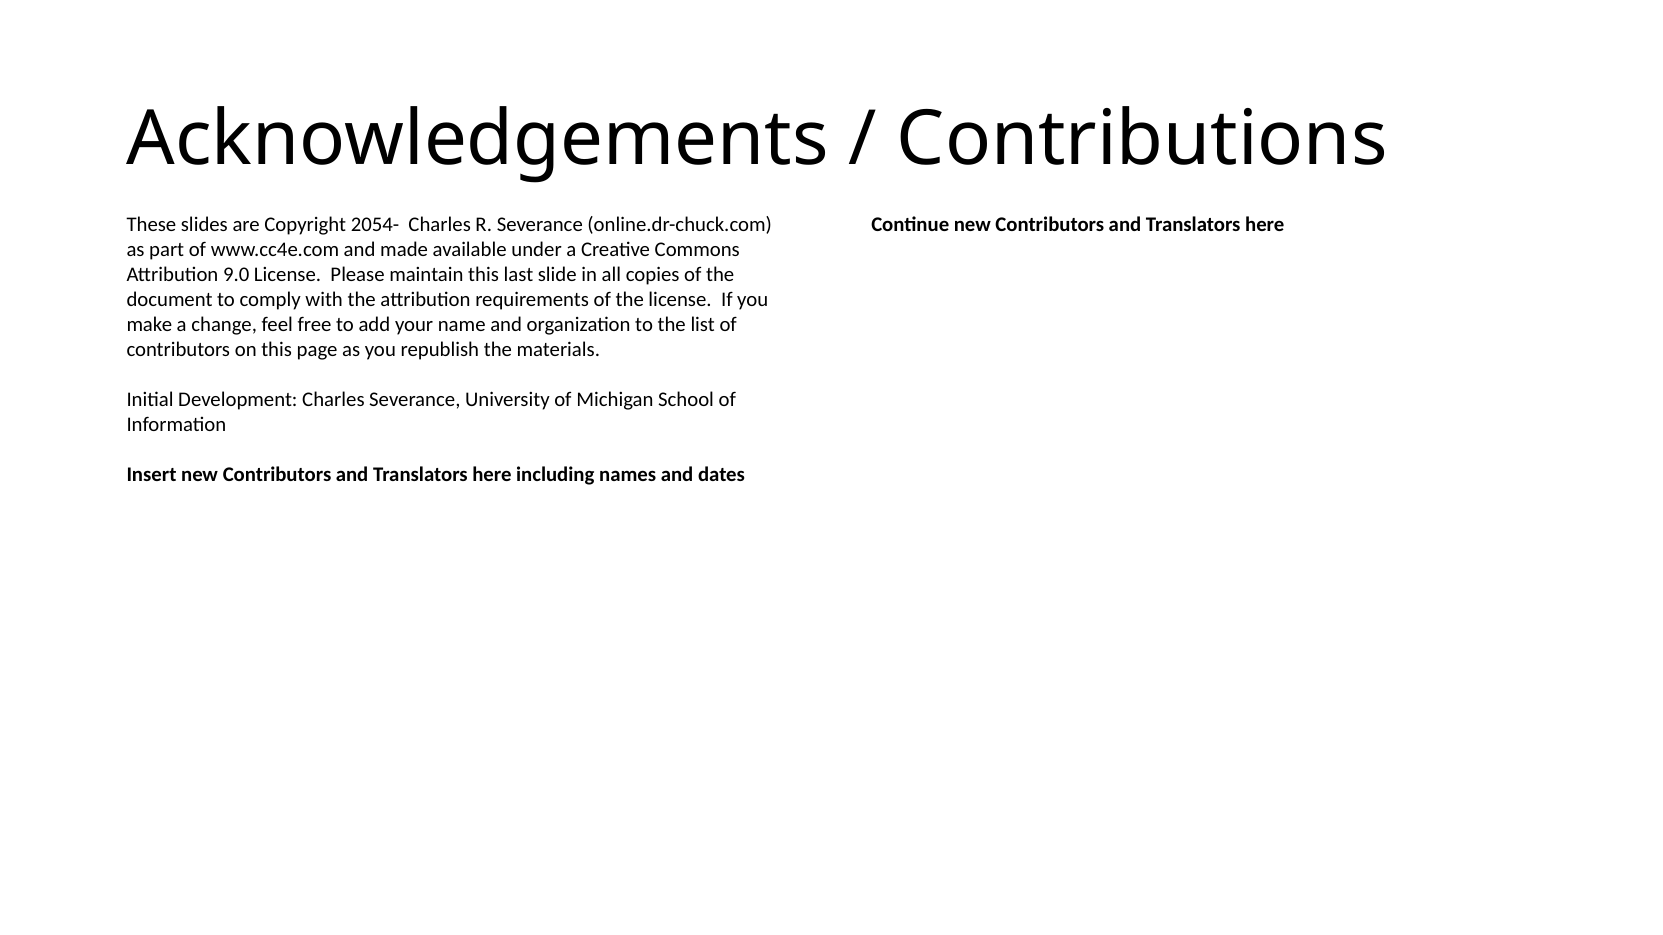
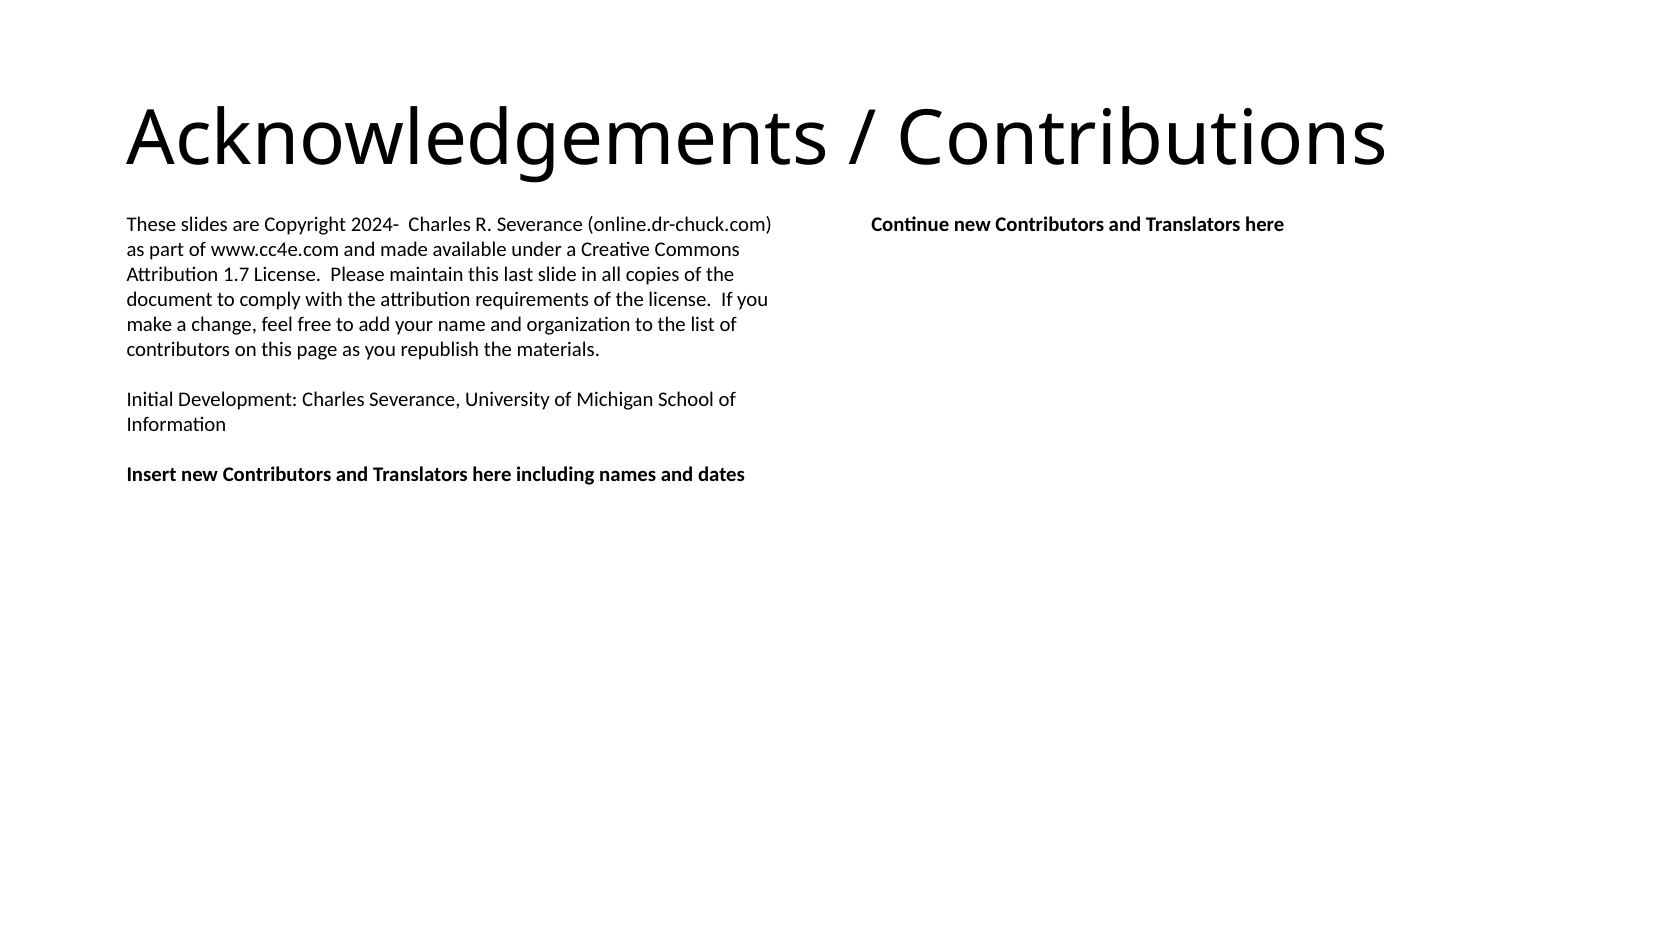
2054-: 2054- -> 2024-
9.0: 9.0 -> 1.7
